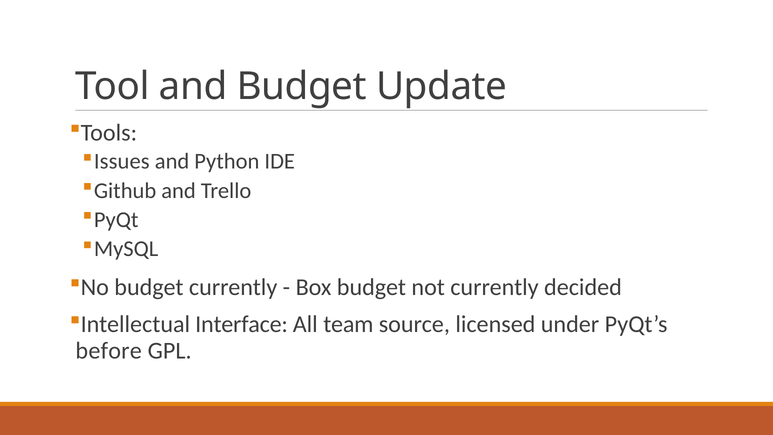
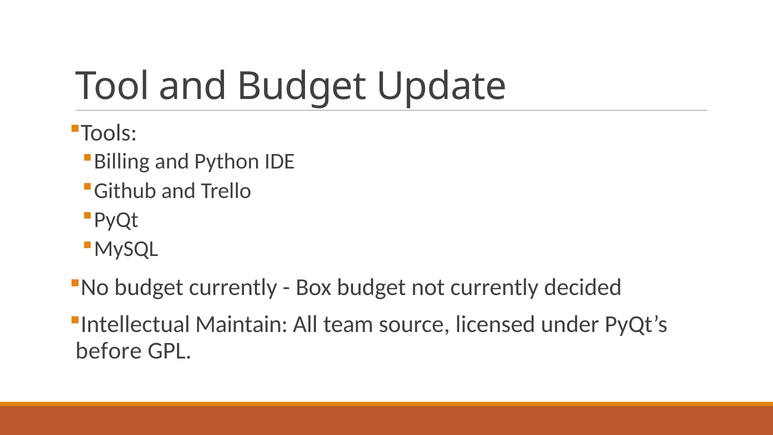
Issues: Issues -> Billing
Interface: Interface -> Maintain
